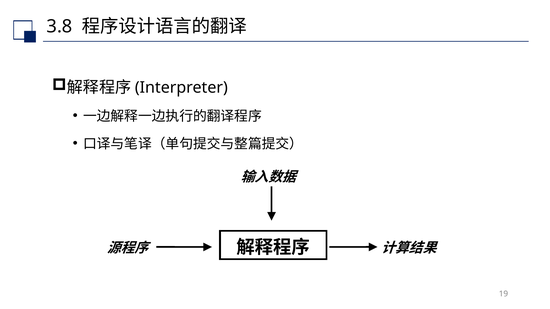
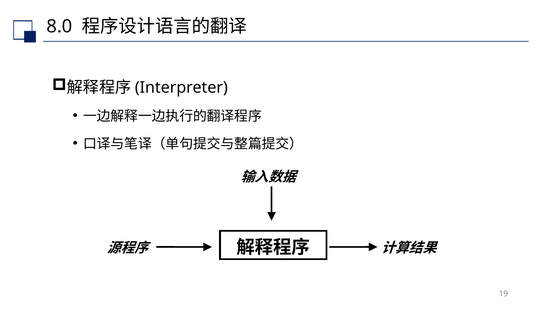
3.8: 3.8 -> 8.0
